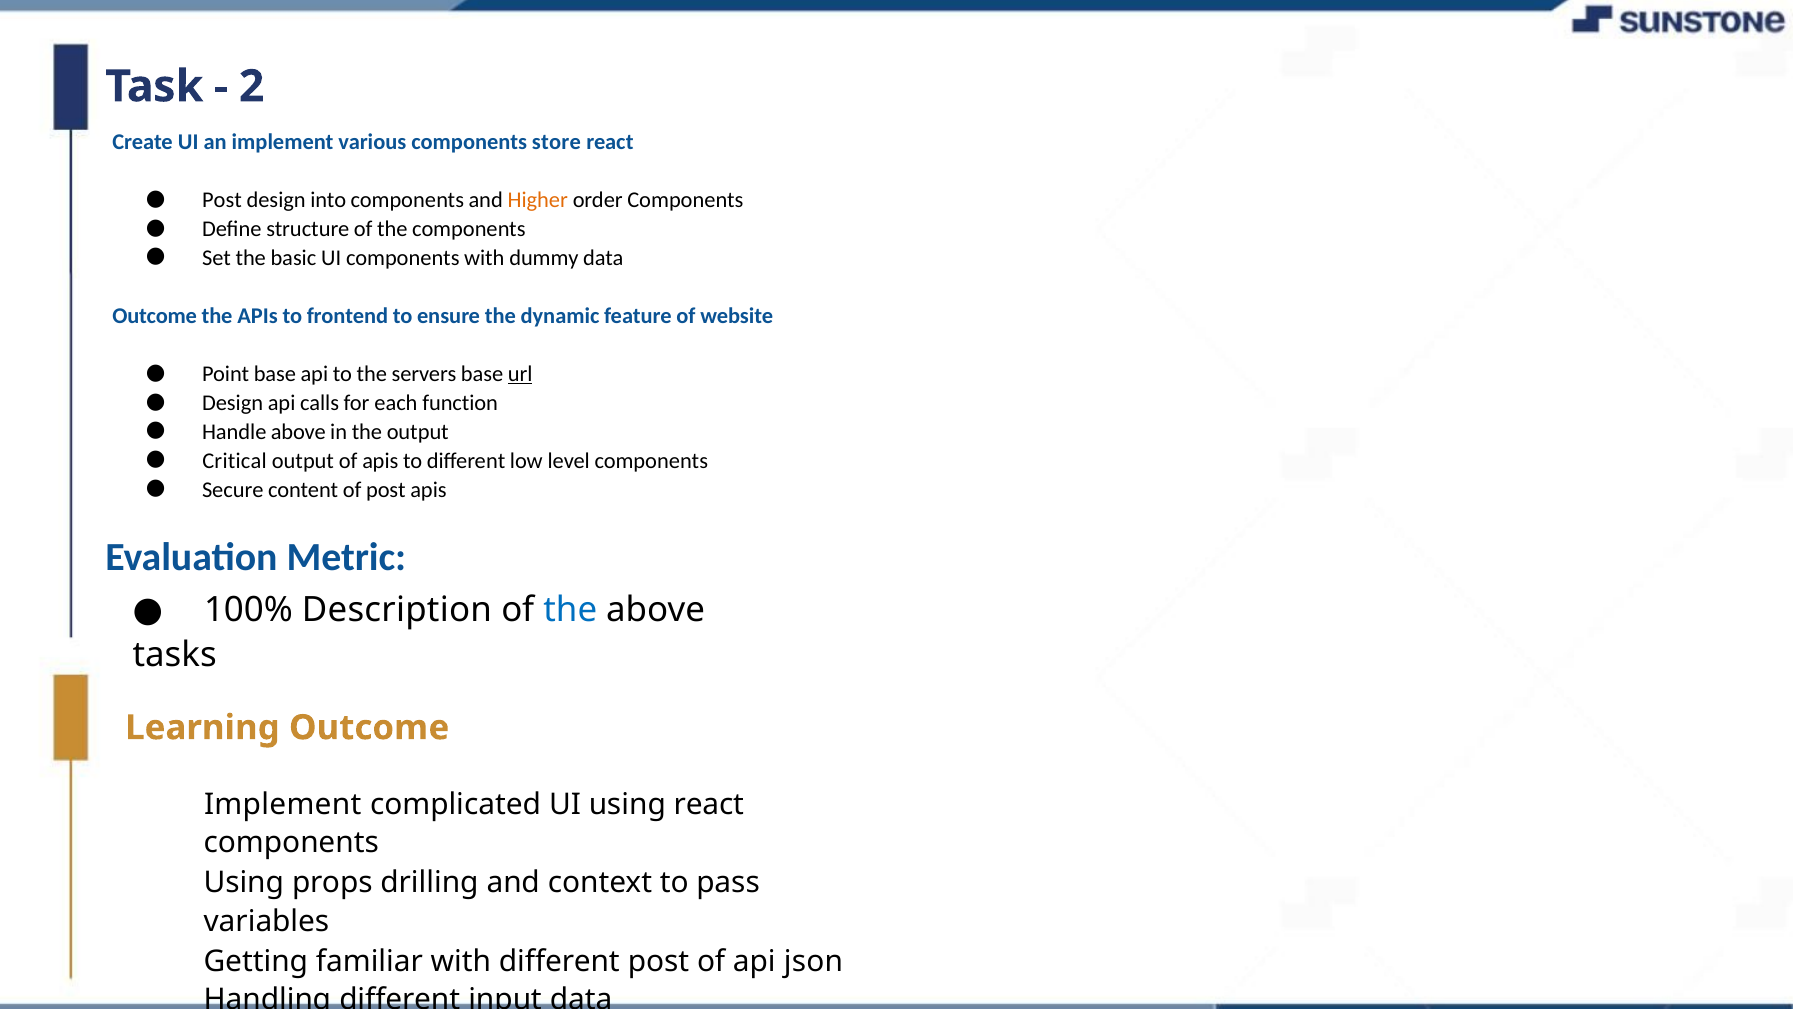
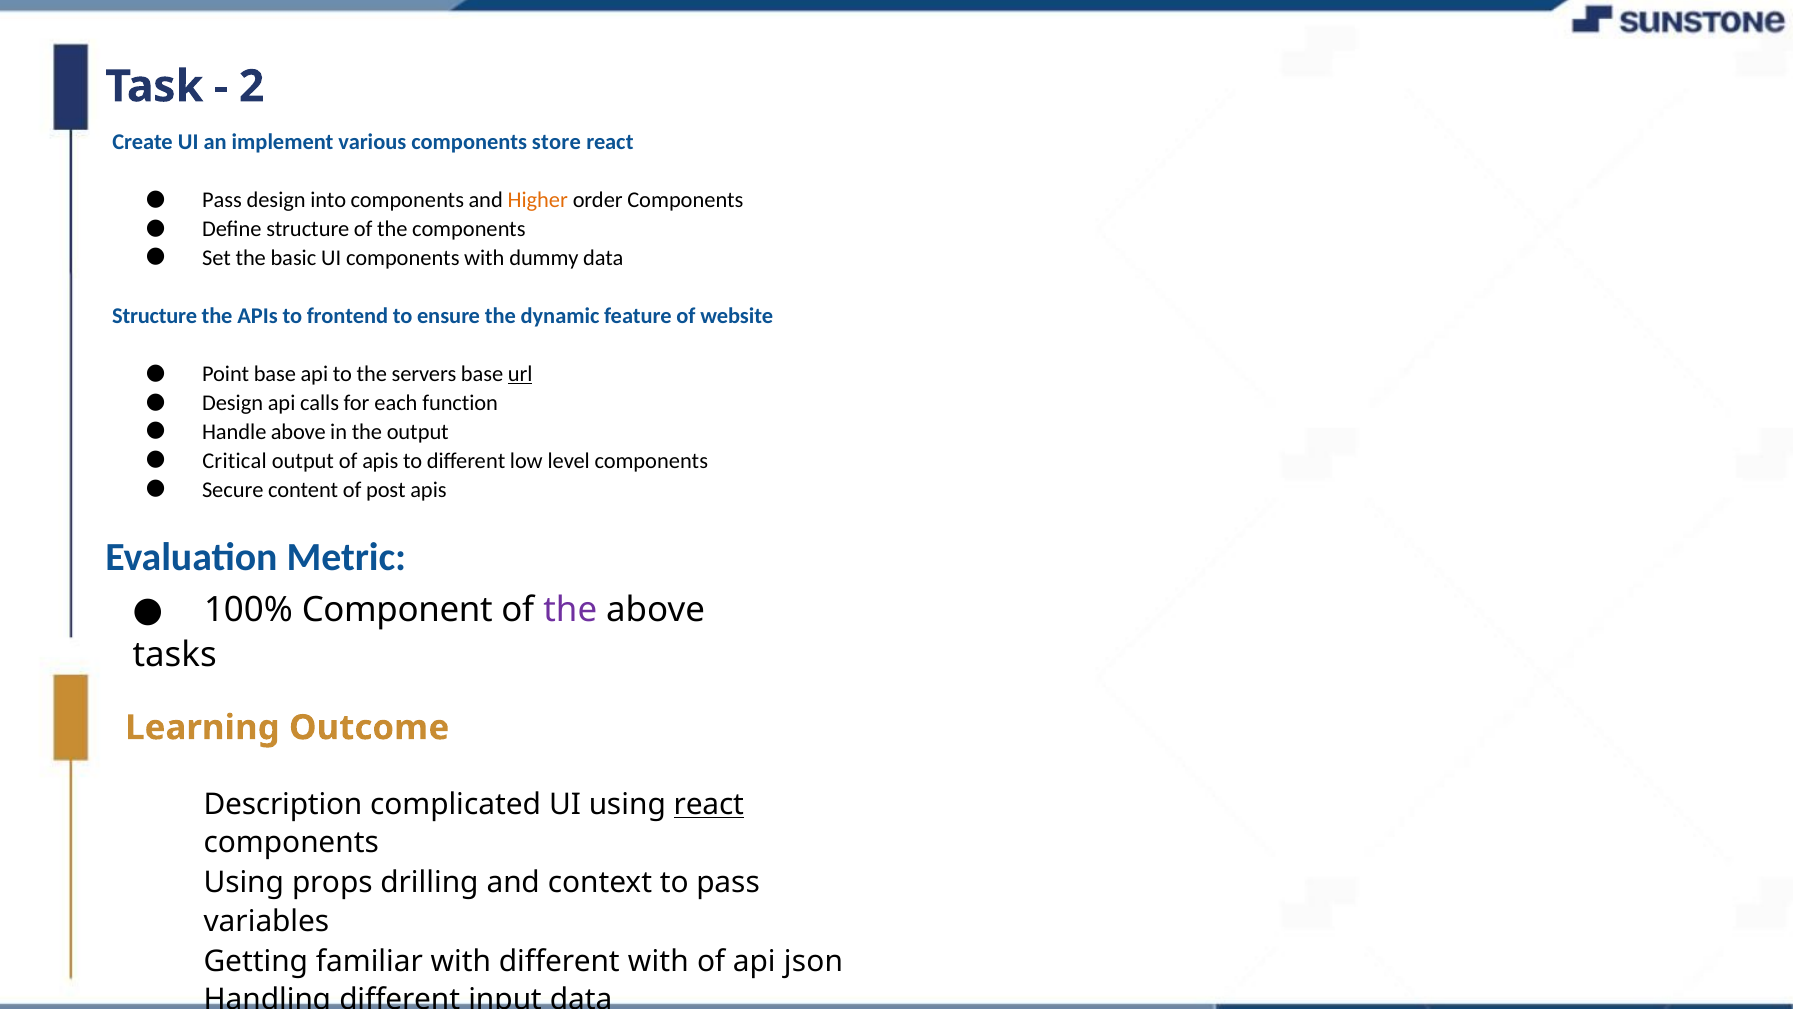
Post at (222, 200): Post -> Pass
Outcome at (155, 316): Outcome -> Structure
Description: Description -> Component
the at (570, 610) colour: blue -> purple
Implement at (283, 804): Implement -> Description
react at (709, 804) underline: none -> present
different post: post -> with
